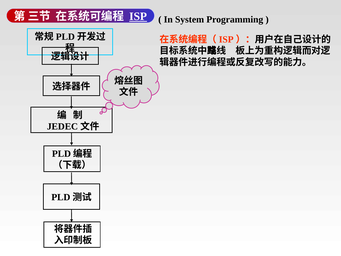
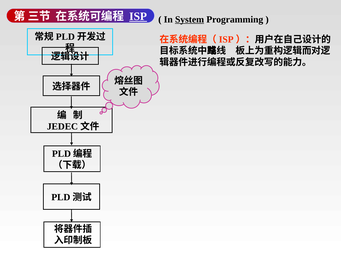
System underline: none -> present
